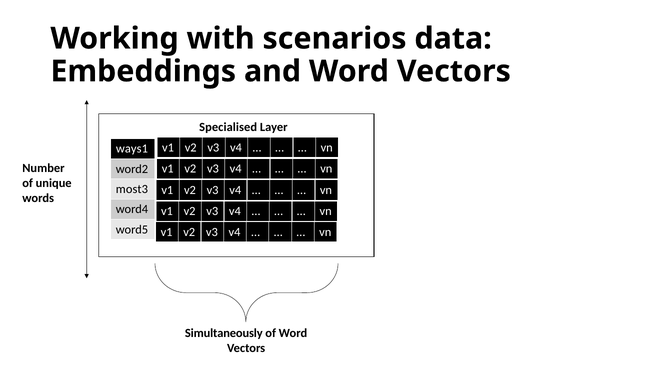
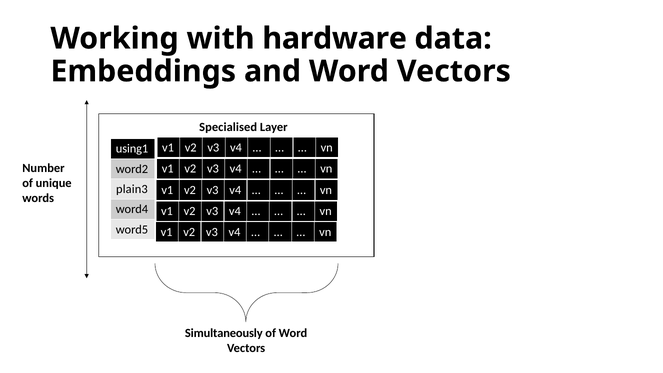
scenarios: scenarios -> hardware
ways1: ways1 -> using1
most3: most3 -> plain3
